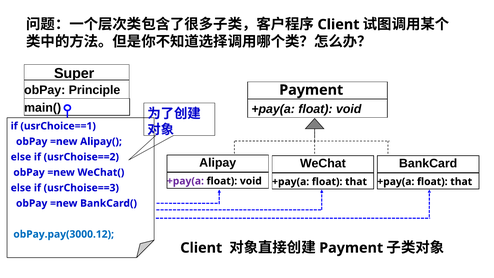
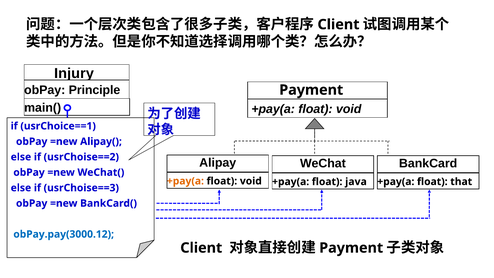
Super: Super -> Injury
+pay(a at (185, 181) colour: purple -> orange
that at (356, 182): that -> java
